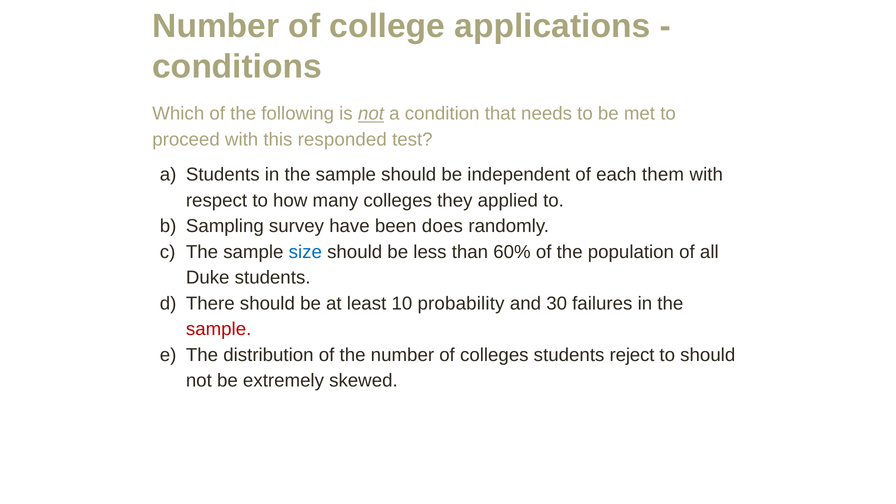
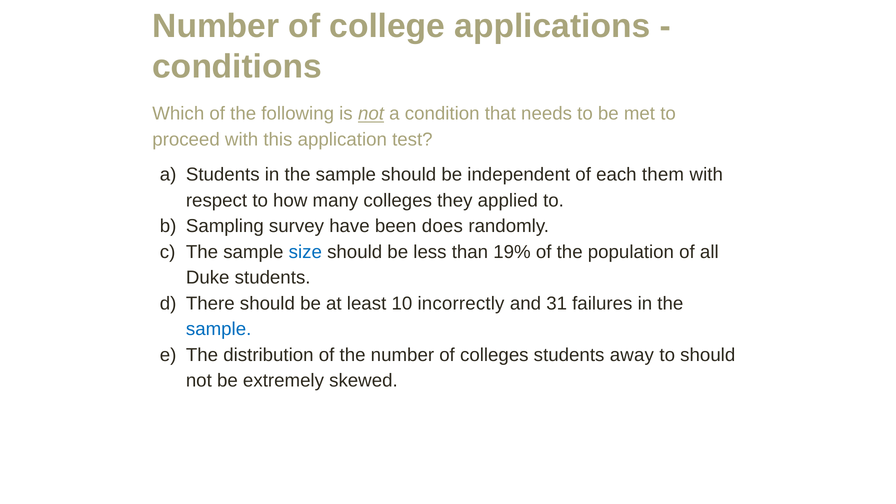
responded: responded -> application
60%: 60% -> 19%
probability: probability -> incorrectly
30: 30 -> 31
sample at (219, 329) colour: red -> blue
reject: reject -> away
